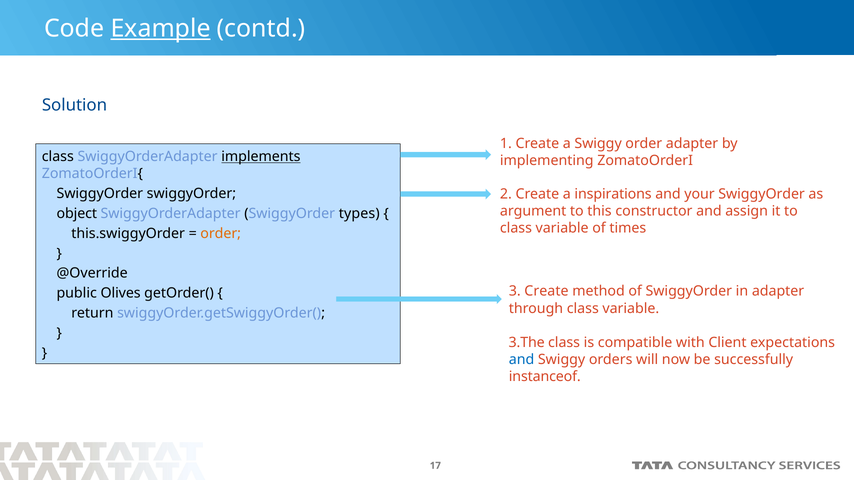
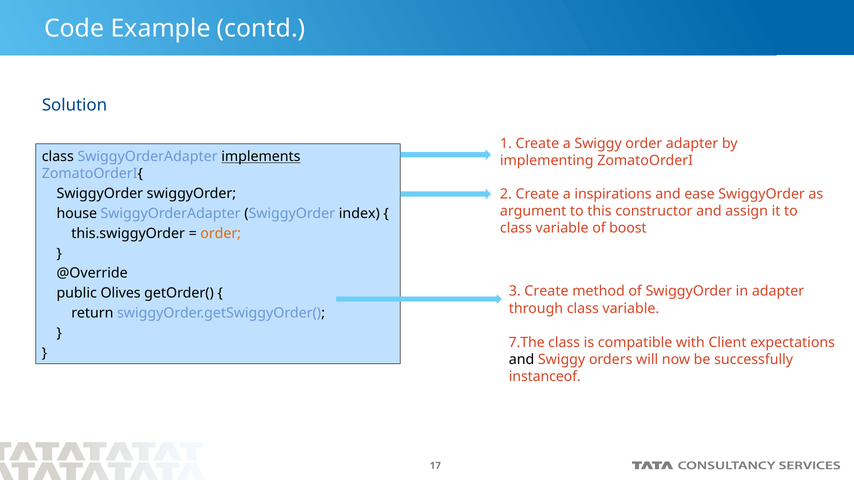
Example underline: present -> none
your: your -> ease
object: object -> house
types: types -> index
times: times -> boost
3.The: 3.The -> 7.The
and at (522, 360) colour: blue -> black
